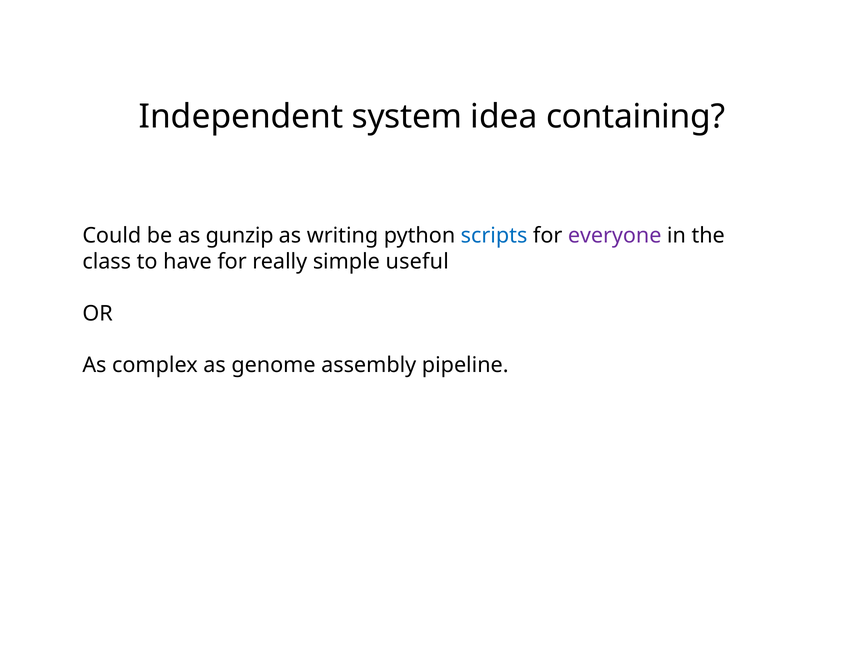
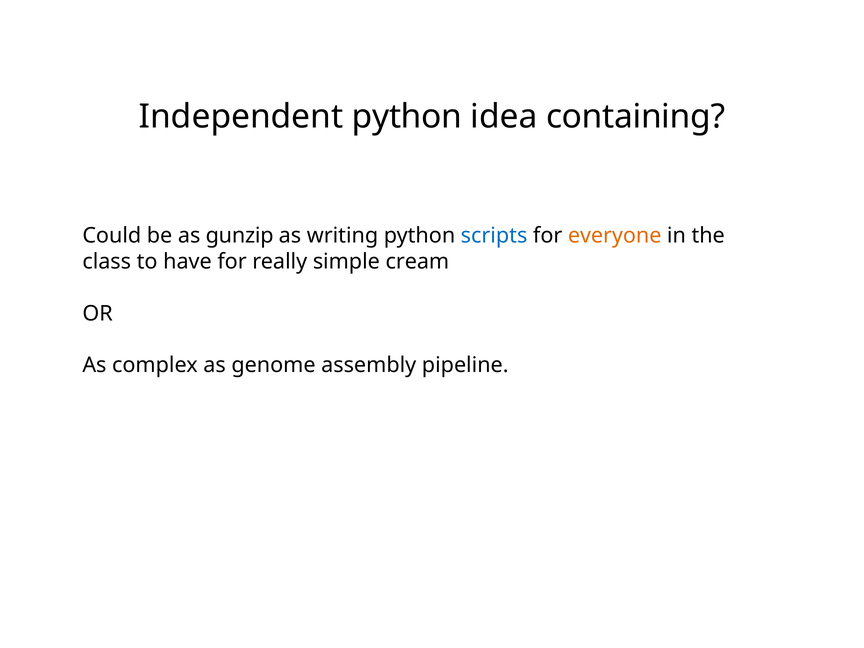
Independent system: system -> python
everyone colour: purple -> orange
useful: useful -> cream
